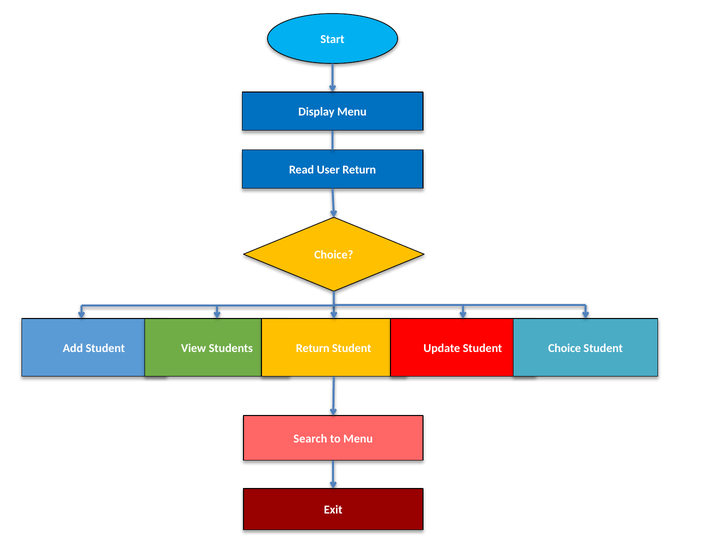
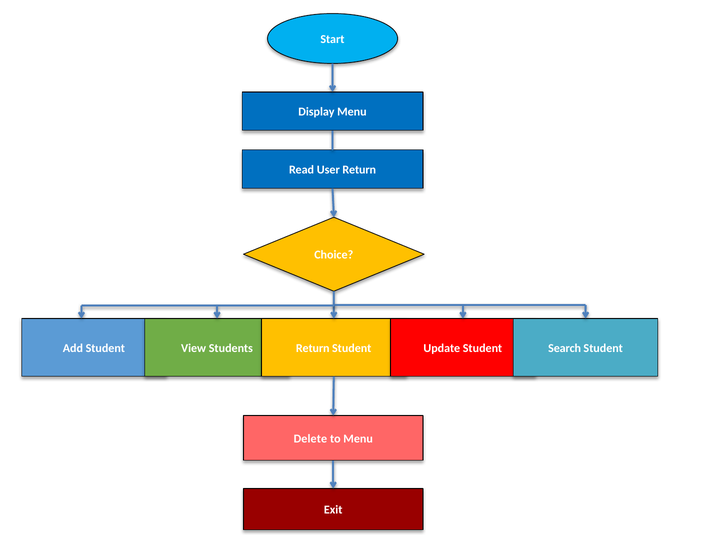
Student Choice: Choice -> Search
Search: Search -> Delete
